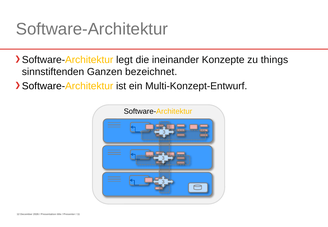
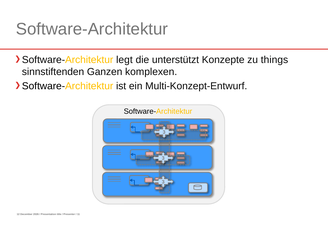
ineinander: ineinander -> unterstützt
bezeichnet: bezeichnet -> komplexen
